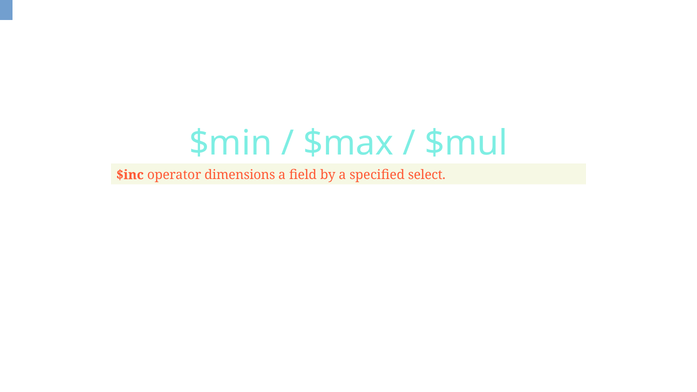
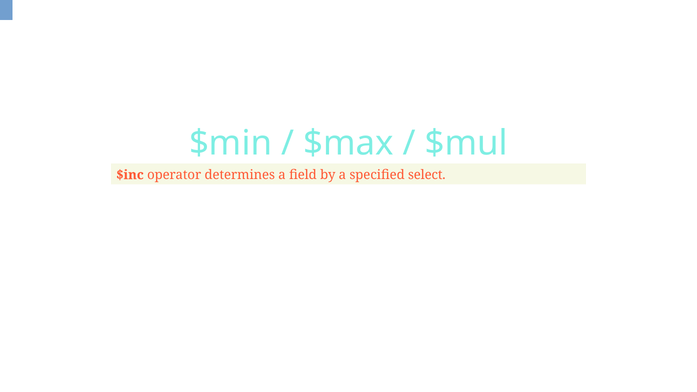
dimensions: dimensions -> determines
